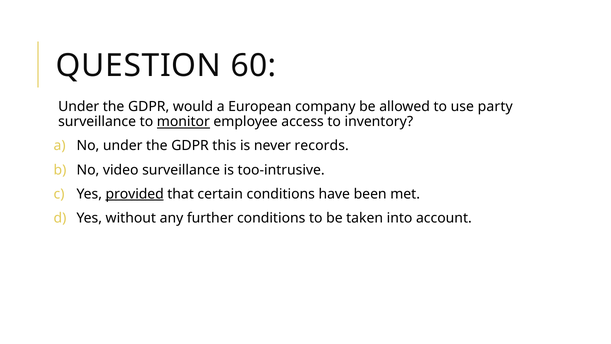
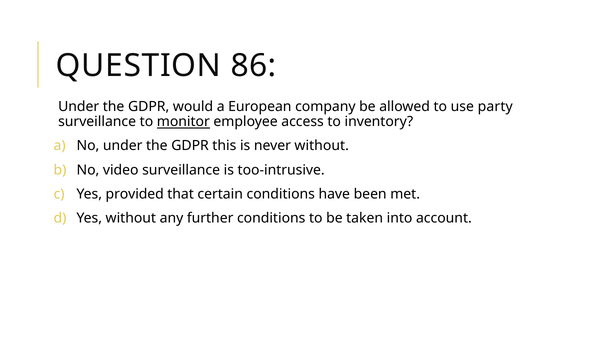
60: 60 -> 86
never records: records -> without
provided underline: present -> none
